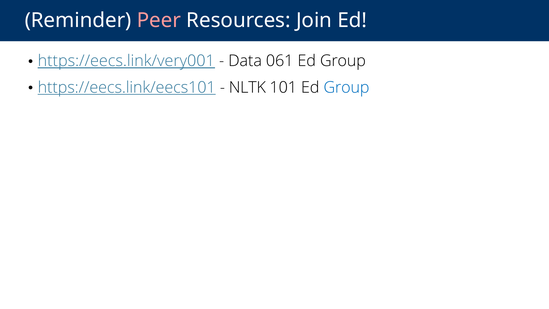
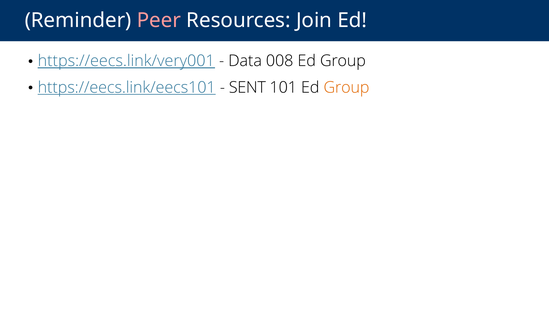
061: 061 -> 008
NLTK: NLTK -> SENT
Group at (346, 87) colour: blue -> orange
